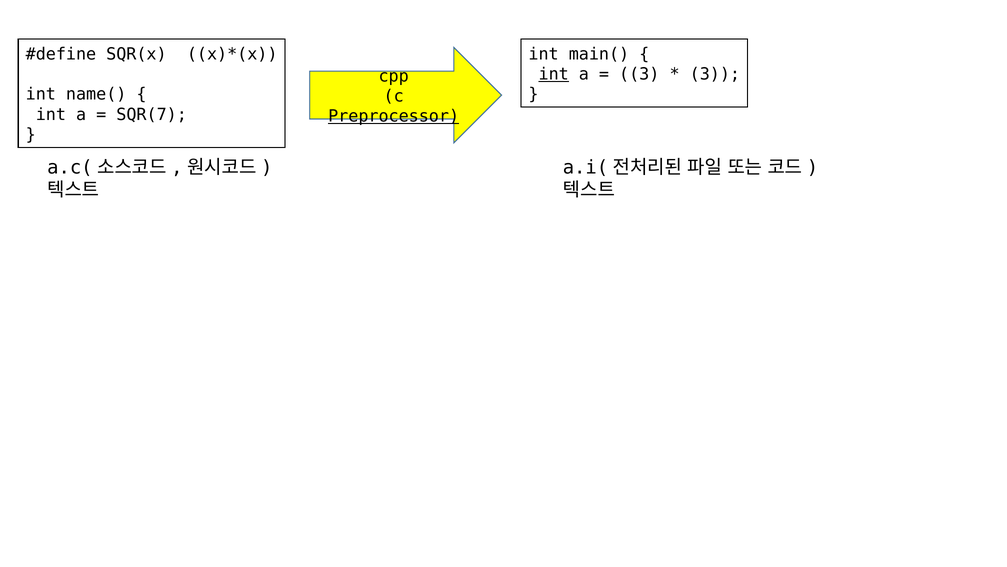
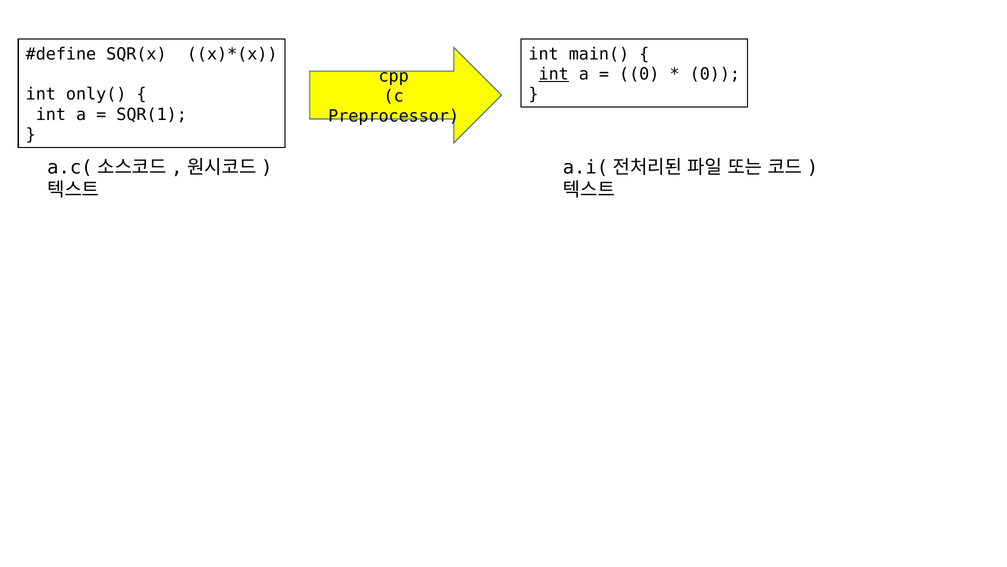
3 at (639, 74): 3 -> 0
3 at (715, 74): 3 -> 0
name(: name( -> only(
SQR(7: SQR(7 -> SQR(1
Preprocessor underline: present -> none
